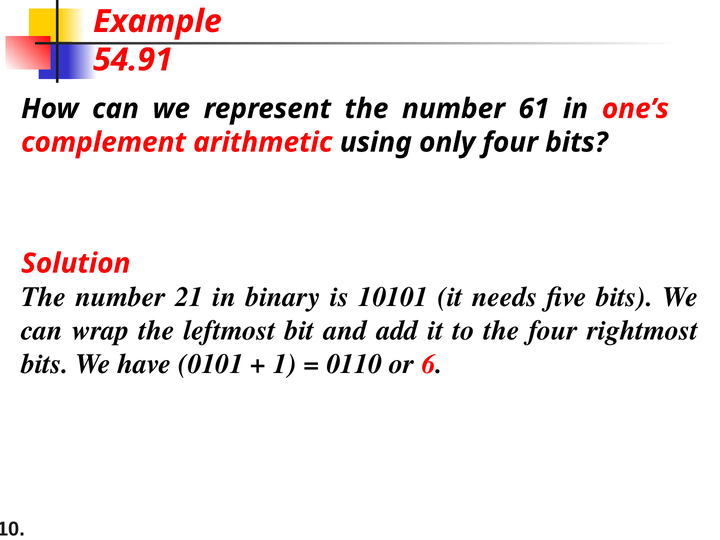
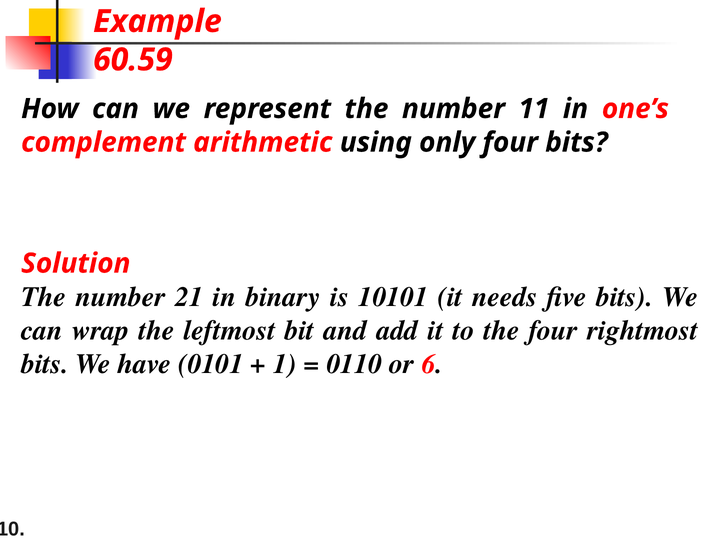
54.91: 54.91 -> 60.59
61: 61 -> 11
